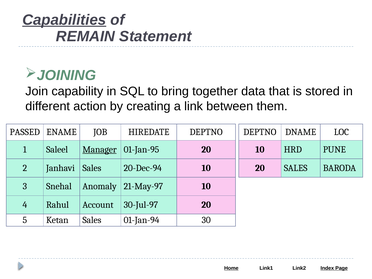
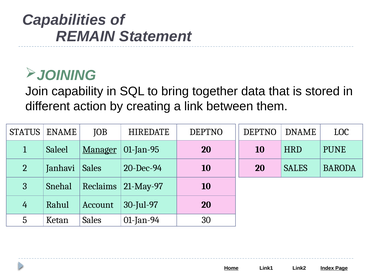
Capabilities underline: present -> none
PASSED: PASSED -> STATUS
Anomaly: Anomaly -> Reclaims
